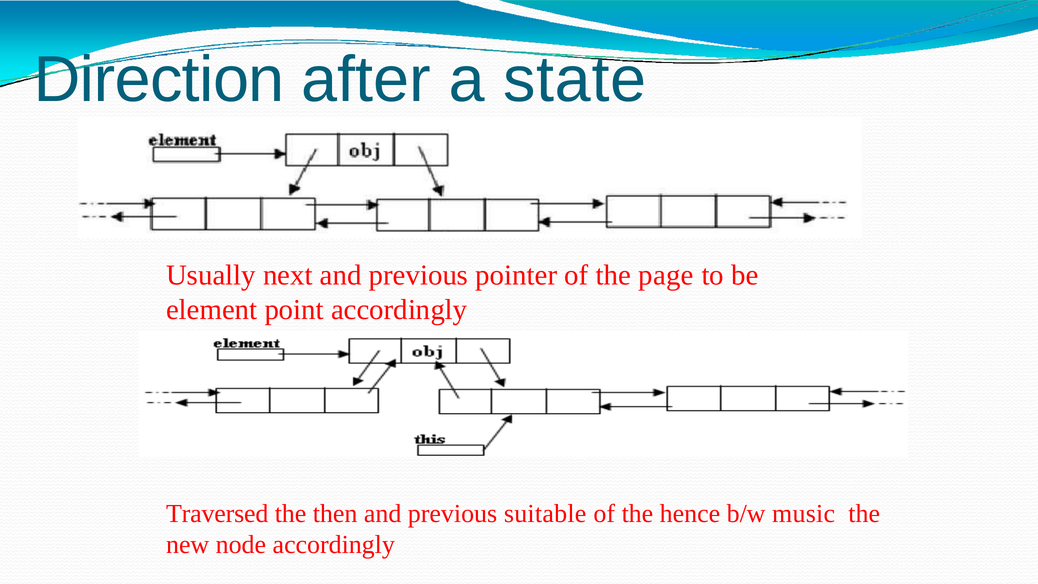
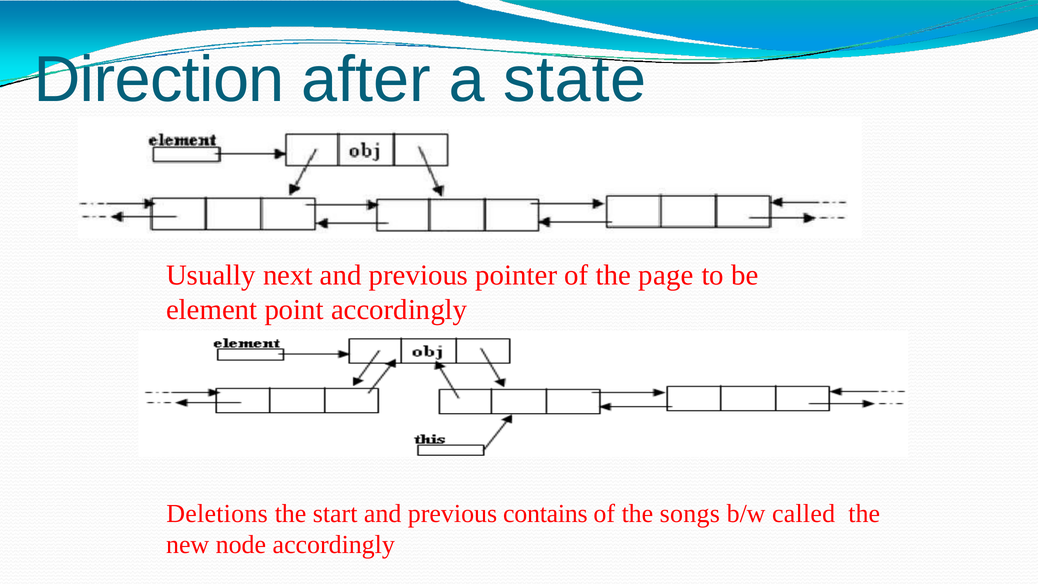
Traversed: Traversed -> Deletions
then: then -> start
suitable: suitable -> contains
hence: hence -> songs
music: music -> called
